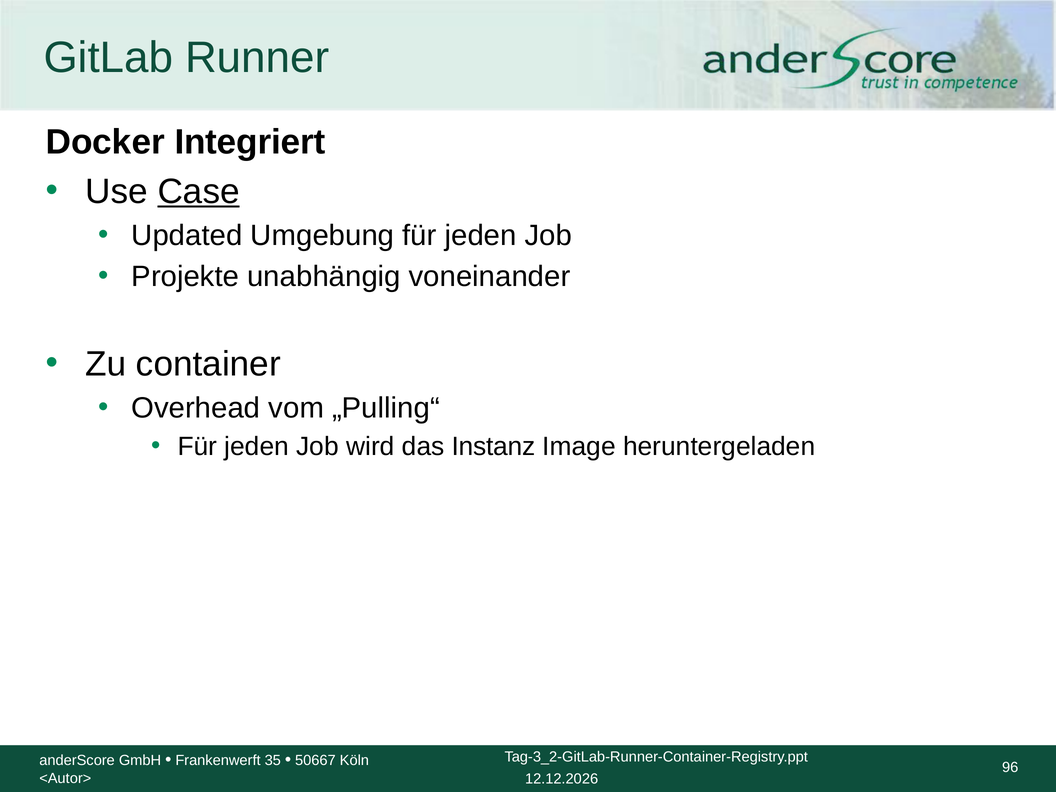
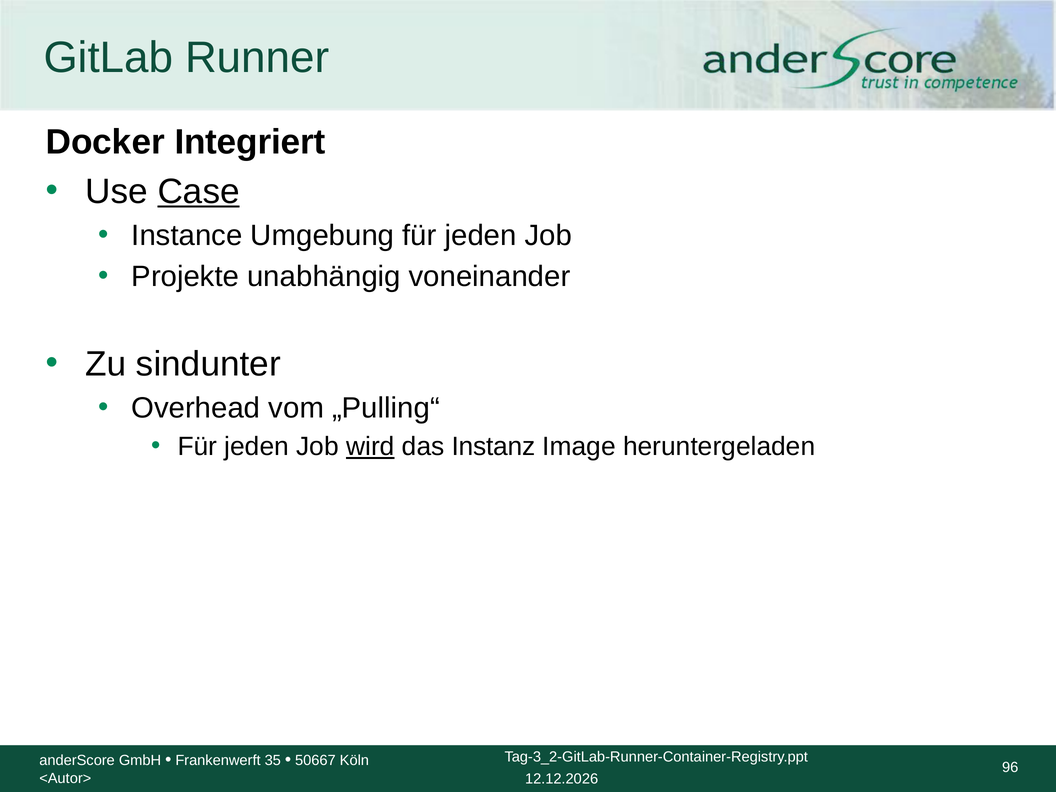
Updated: Updated -> Instance
container: container -> sindunter
wird underline: none -> present
